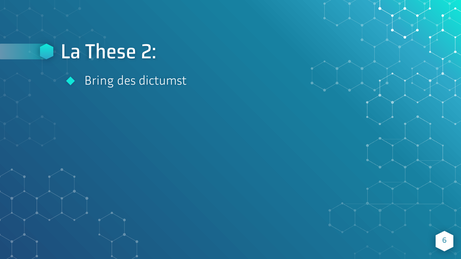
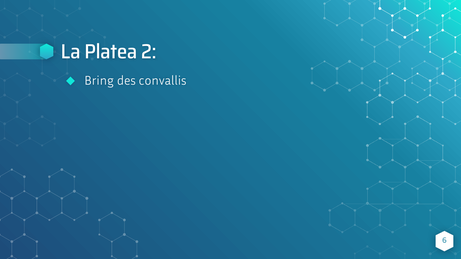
These: These -> Platea
dictumst: dictumst -> convallis
